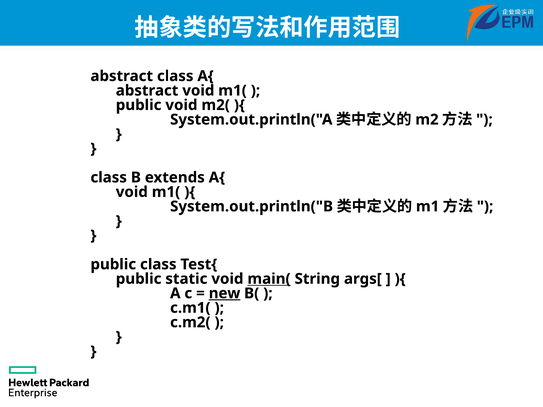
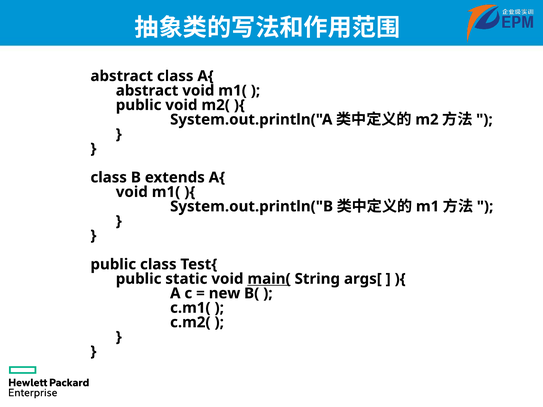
new underline: present -> none
